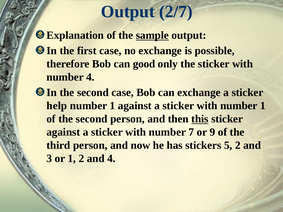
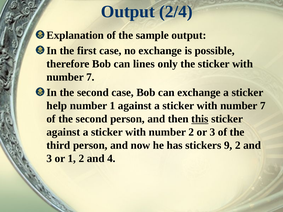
2/7: 2/7 -> 2/4
sample underline: present -> none
good: good -> lines
4 at (90, 77): 4 -> 7
1 at (263, 106): 1 -> 7
number 7: 7 -> 2
or 9: 9 -> 3
5: 5 -> 9
